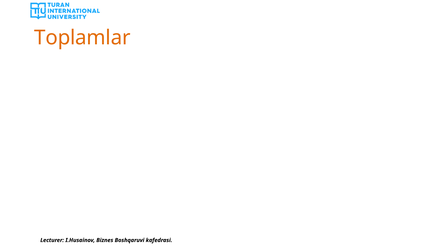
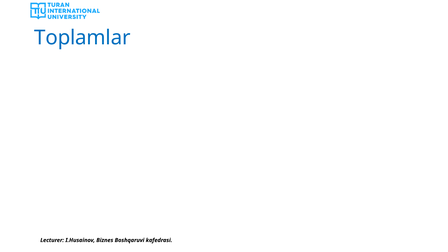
Toplamlar colour: orange -> blue
